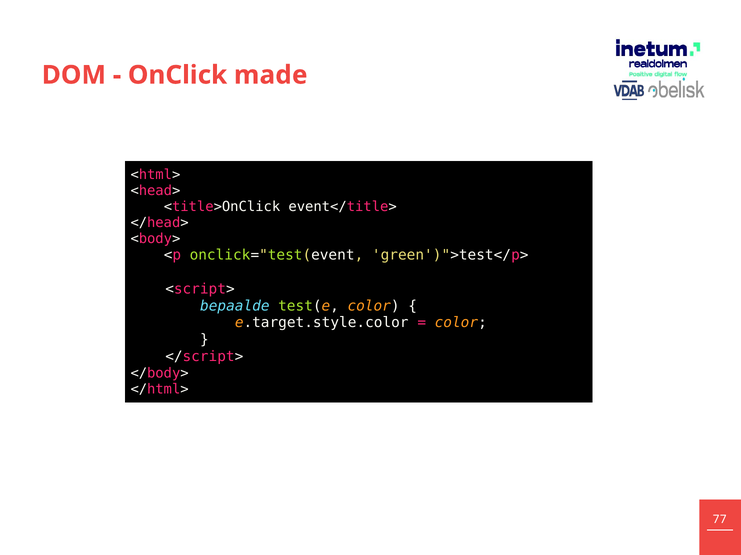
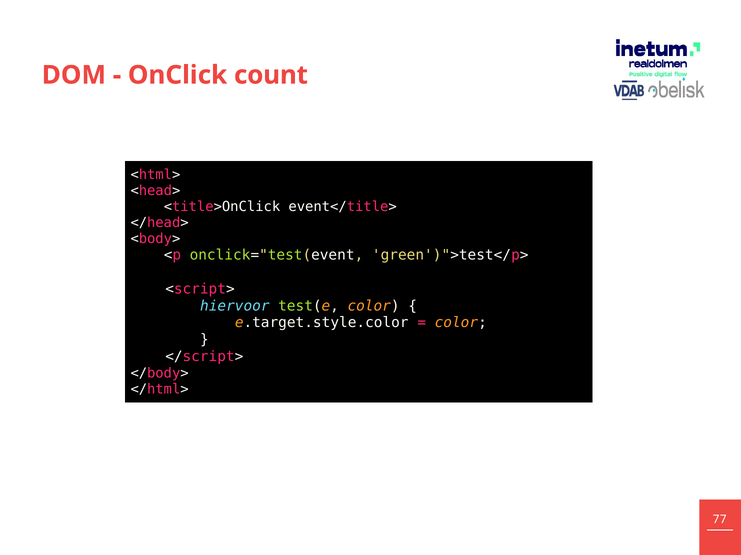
made: made -> count
bepaalde: bepaalde -> hiervoor
